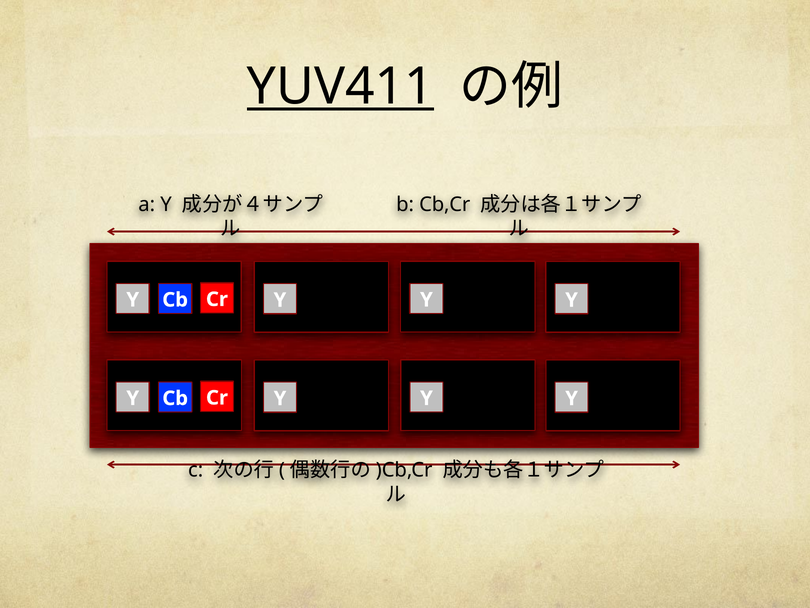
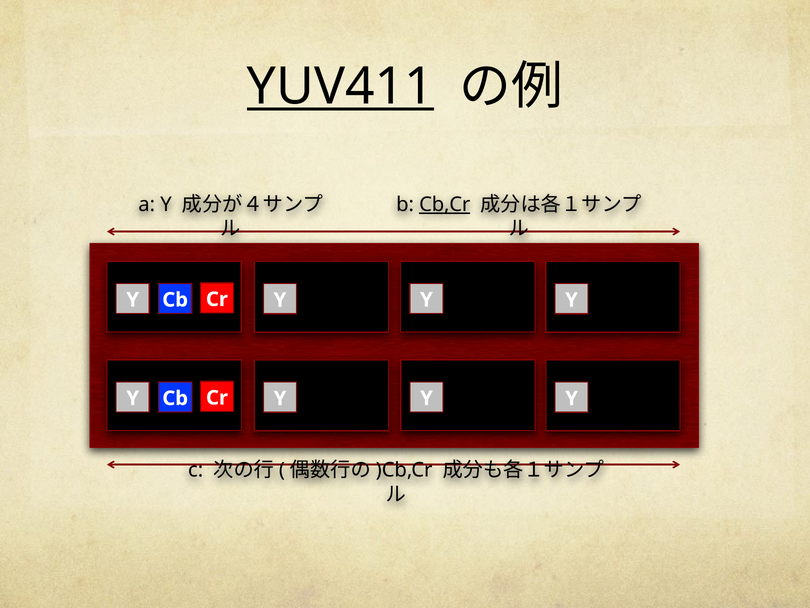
Cb,Cr underline: none -> present
